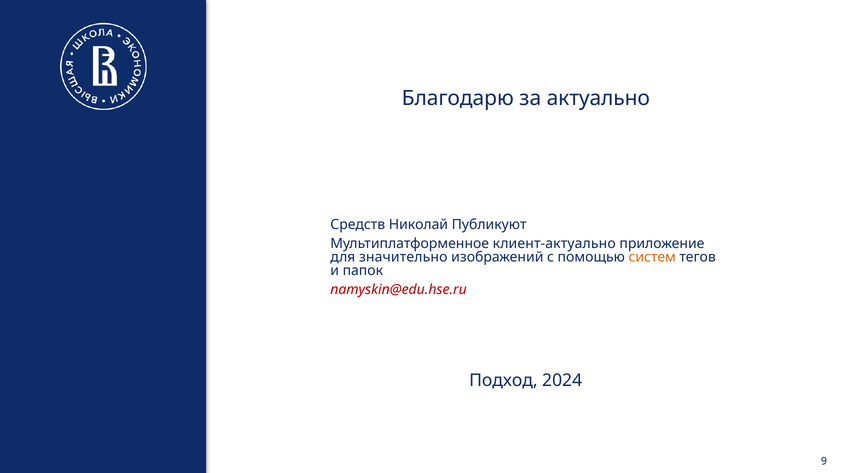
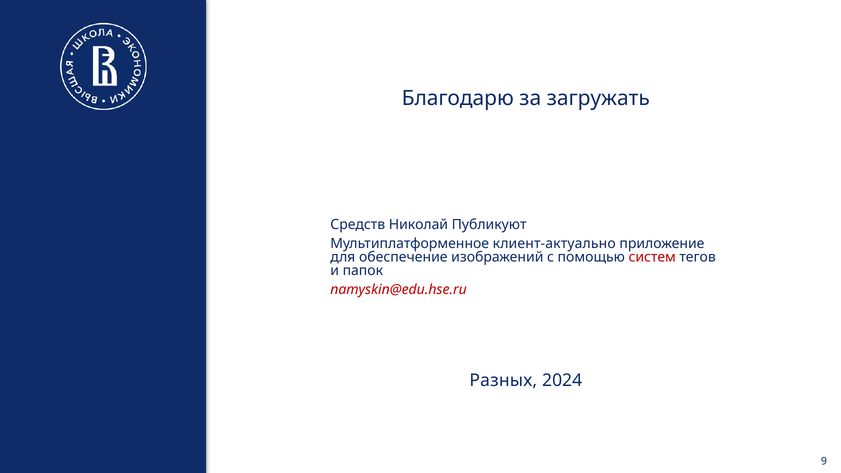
актуально: актуально -> загружать
значительно: значительно -> обеспечение
систем colour: orange -> red
Подход: Подход -> Разных
